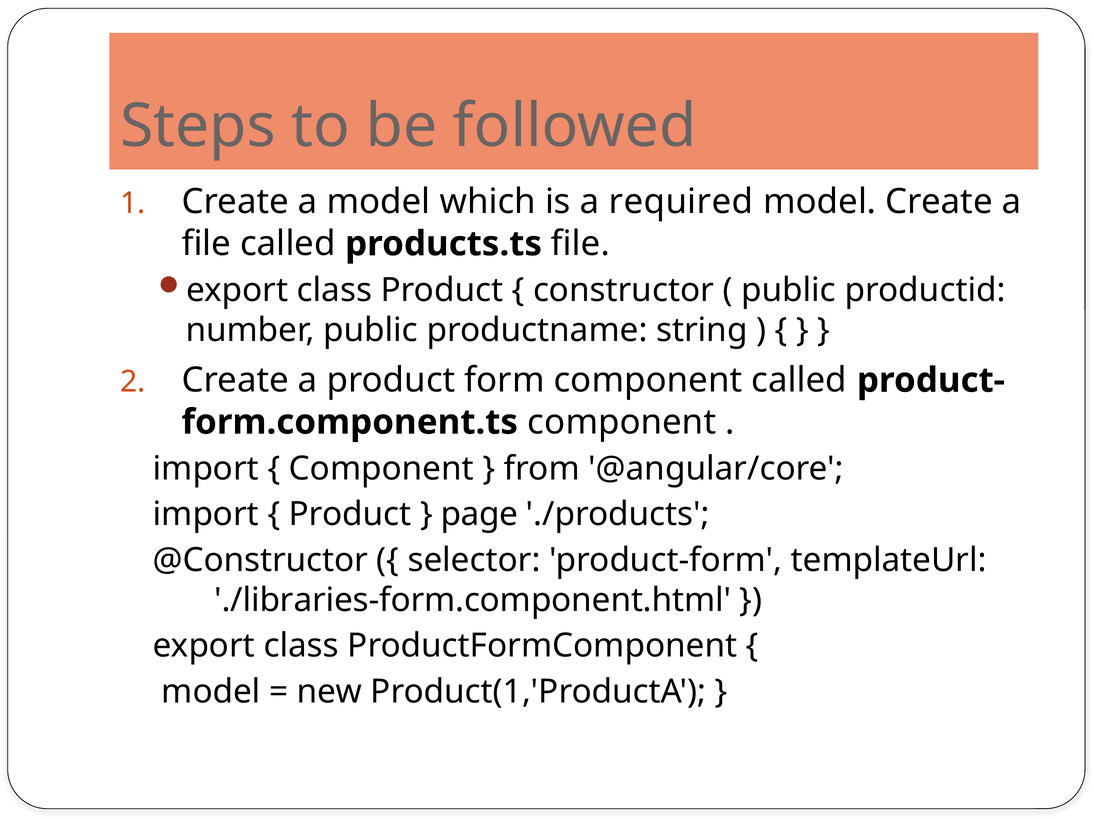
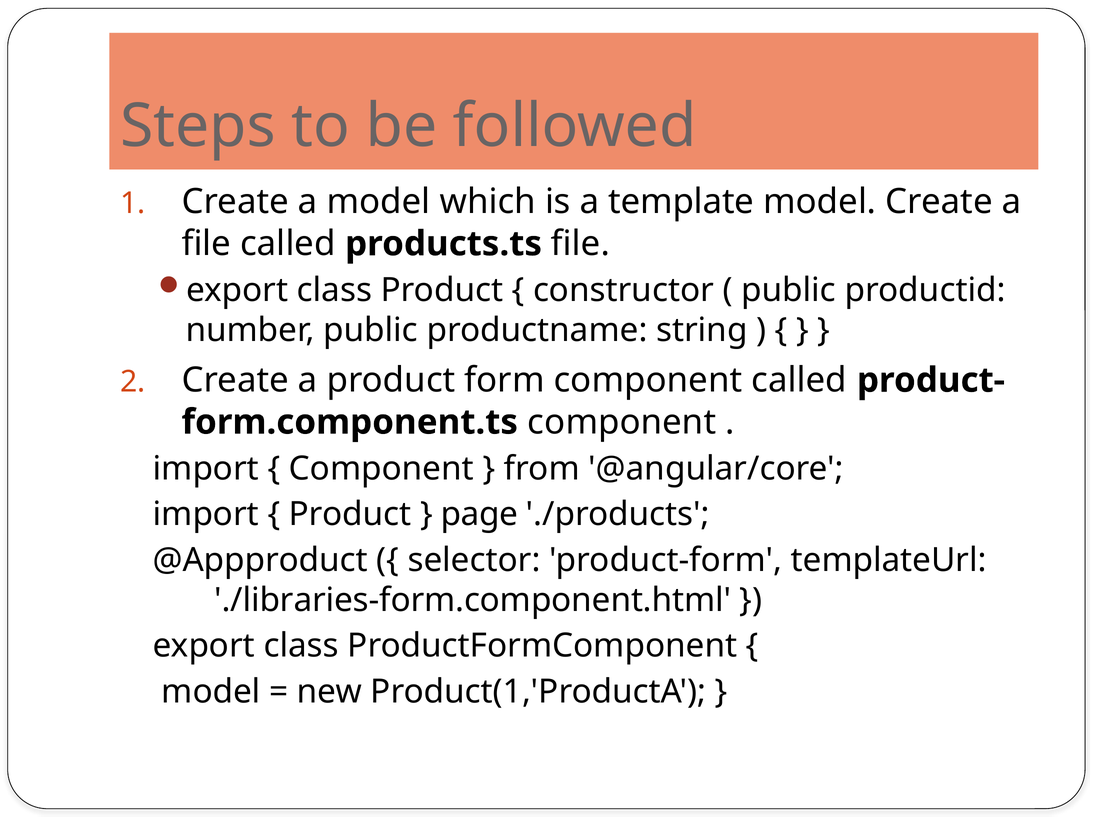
required: required -> template
@Constructor: @Constructor -> @Appproduct
